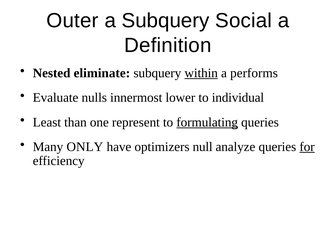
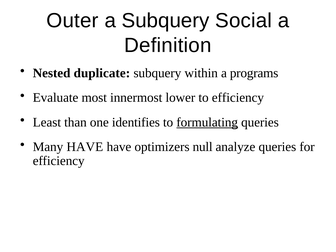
eliminate: eliminate -> duplicate
within underline: present -> none
performs: performs -> programs
nulls: nulls -> most
to individual: individual -> efficiency
represent: represent -> identifies
Many ONLY: ONLY -> HAVE
for underline: present -> none
